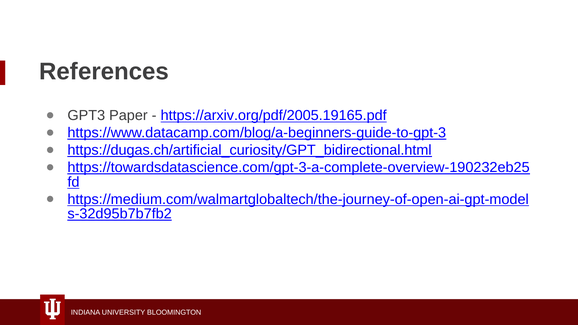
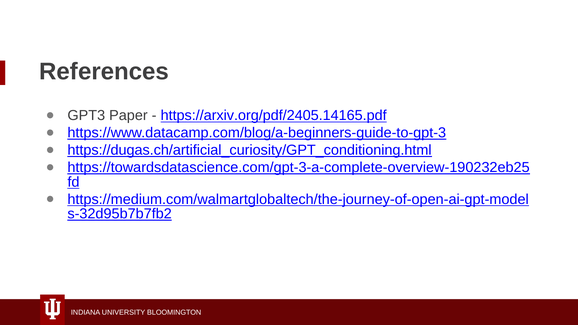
https://arxiv.org/pdf/2005.19165.pdf: https://arxiv.org/pdf/2005.19165.pdf -> https://arxiv.org/pdf/2405.14165.pdf
https://dugas.ch/artificial_curiosity/GPT_bidirectional.html: https://dugas.ch/artificial_curiosity/GPT_bidirectional.html -> https://dugas.ch/artificial_curiosity/GPT_conditioning.html
